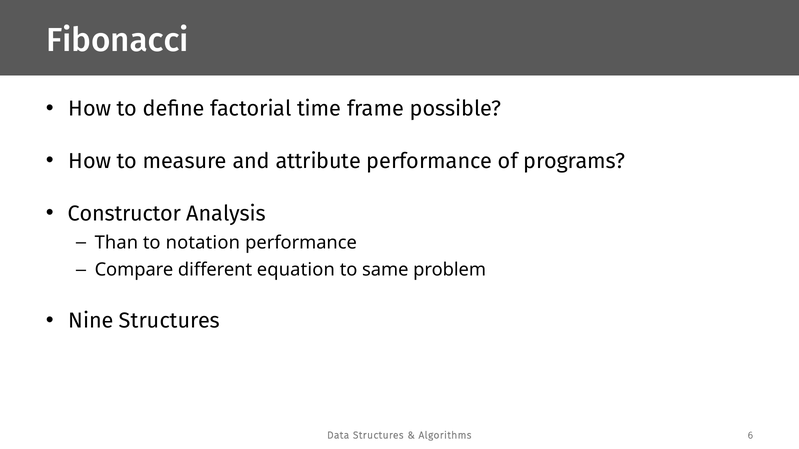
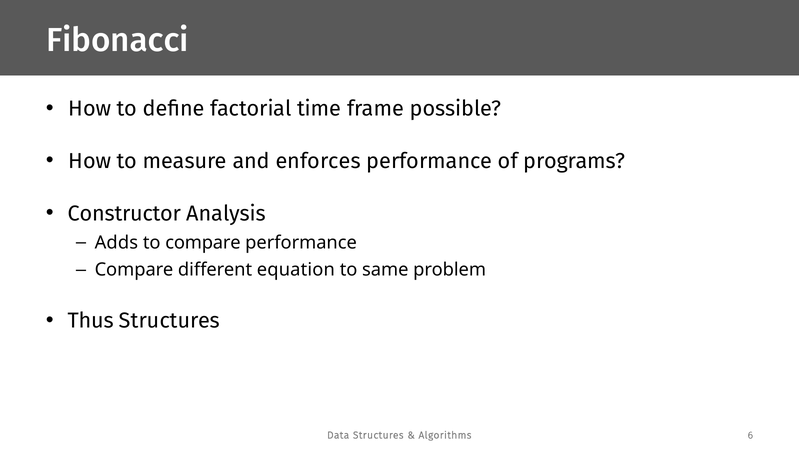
attribute: attribute -> enforces
Than: Than -> Adds
to notation: notation -> compare
Nine: Nine -> Thus
